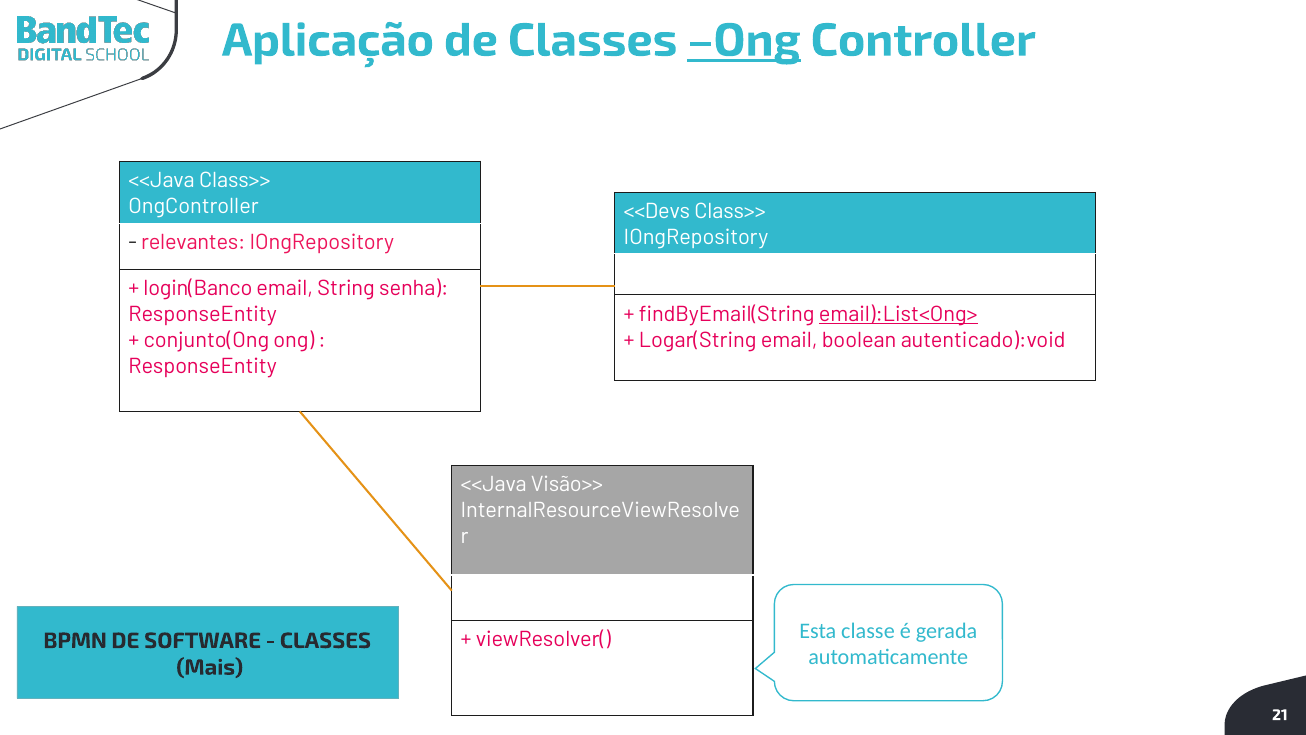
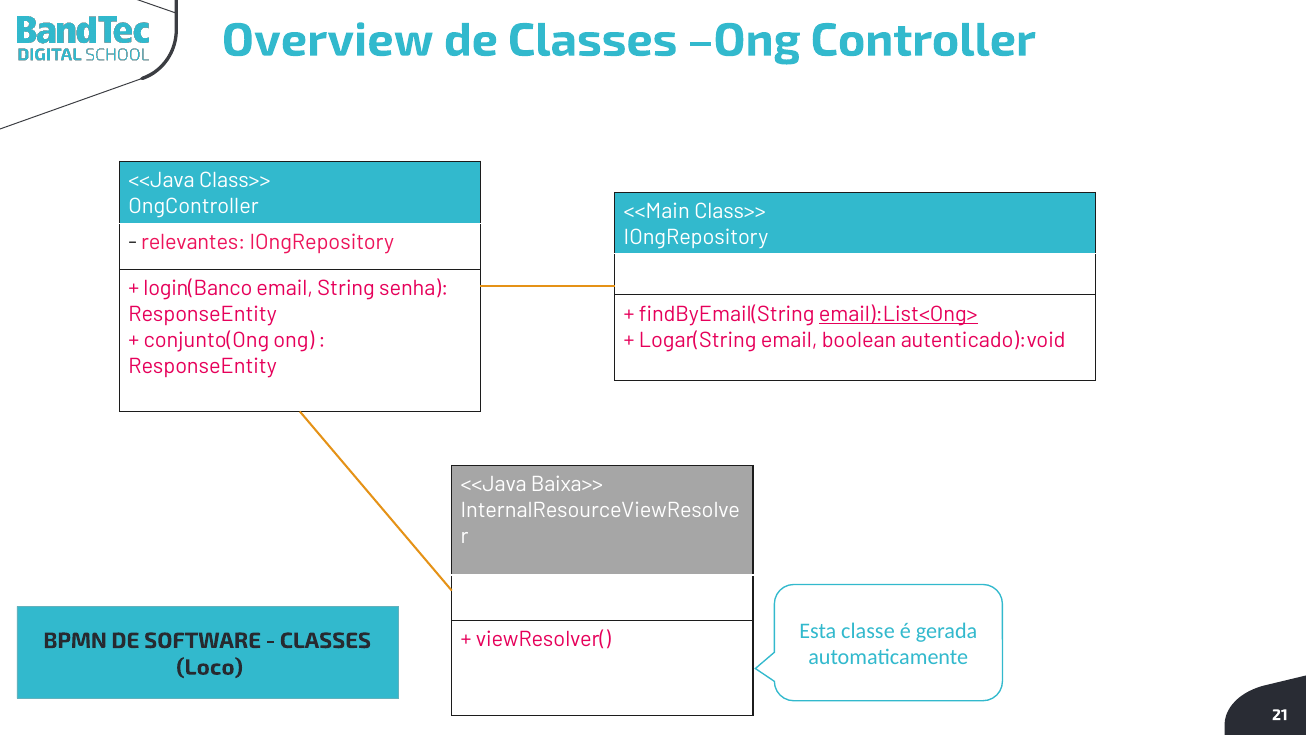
Aplicação: Aplicação -> Overview
Ong at (744, 40) underline: present -> none
<<Devs: <<Devs -> <<Main
Visão>>: Visão>> -> Baixa>>
Mais: Mais -> Loco
